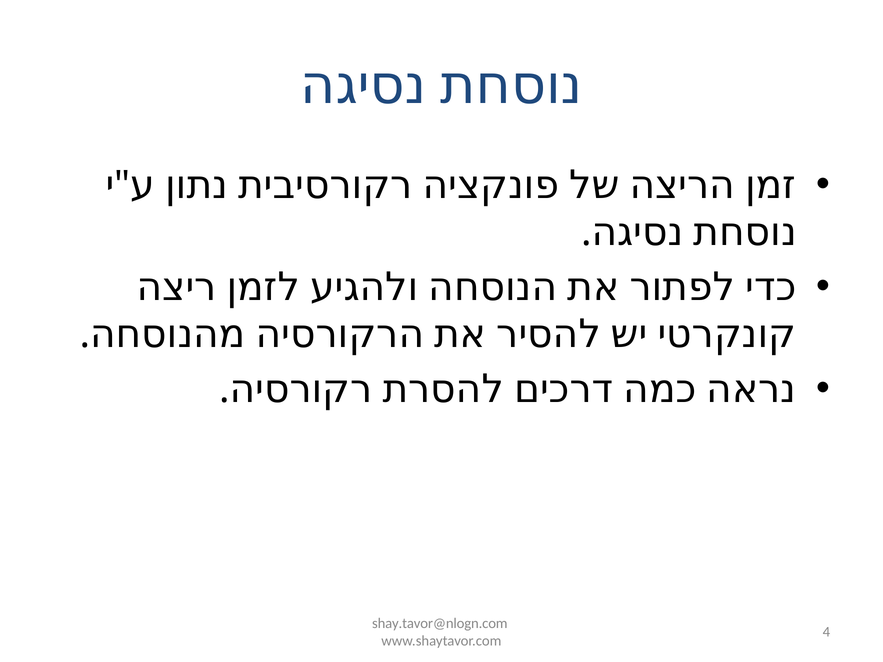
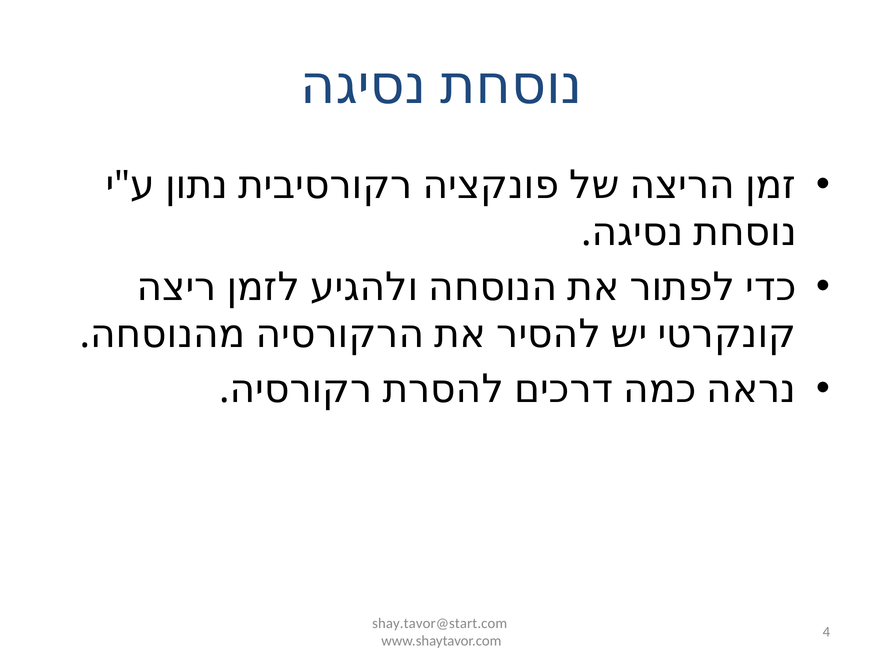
shay.tavor@nlogn.com: shay.tavor@nlogn.com -> shay.tavor@start.com
